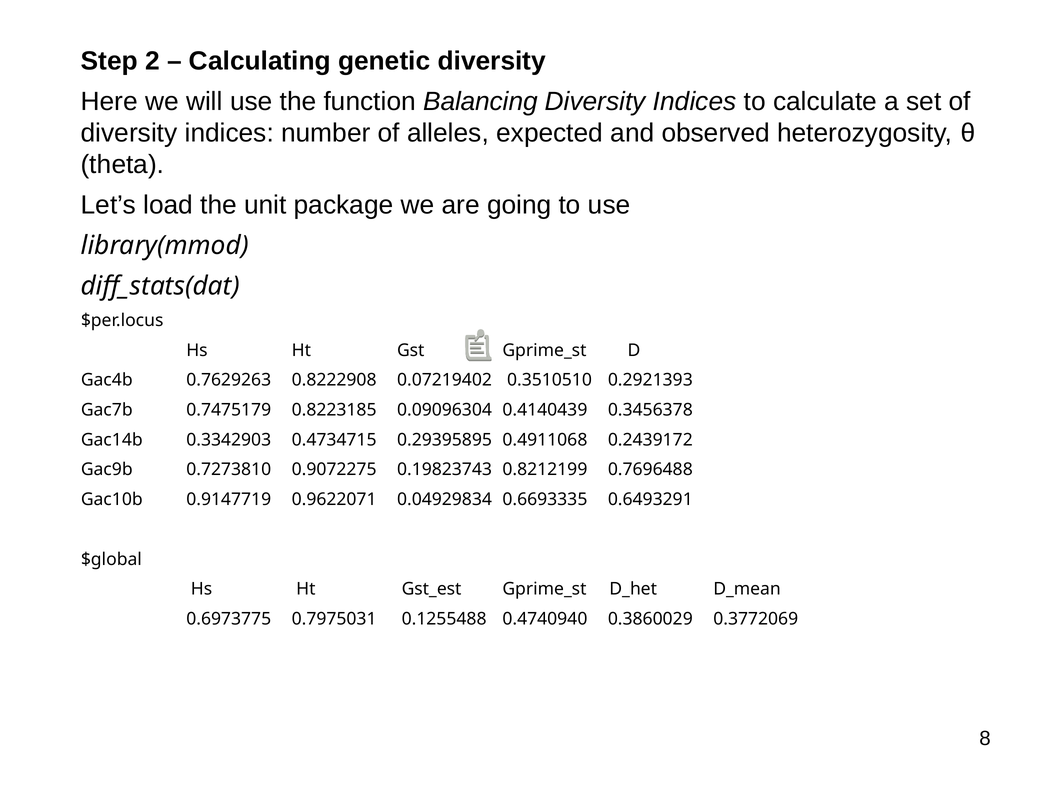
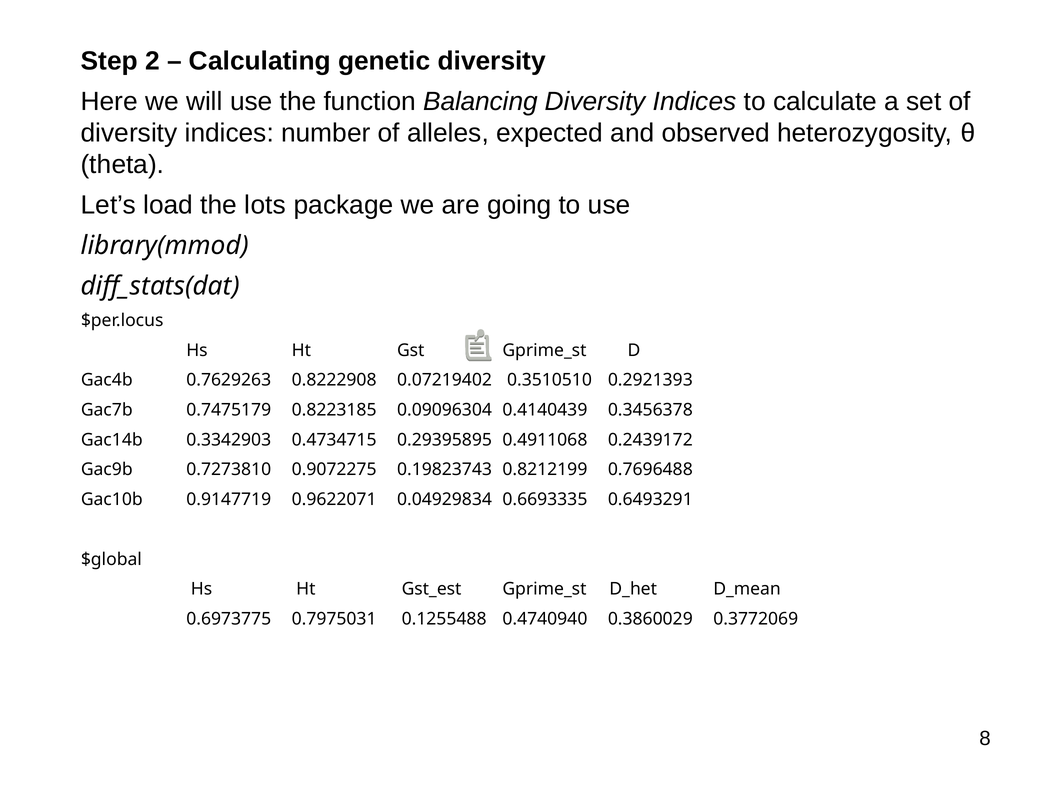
unit: unit -> lots
